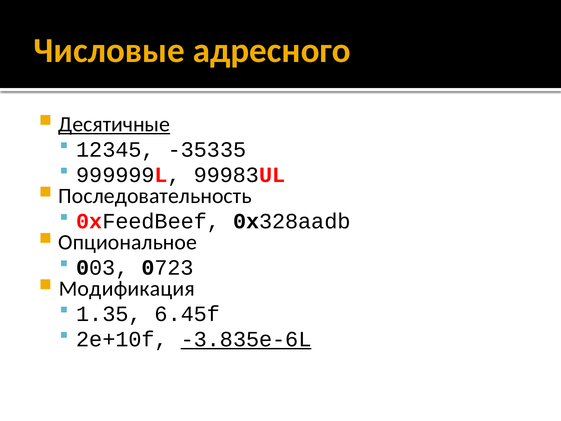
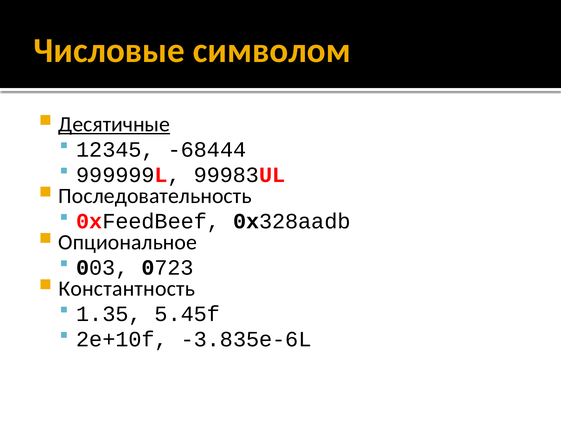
адресного: адресного -> символом
-35335: -35335 -> -68444
Модификация: Модификация -> Константность
6.45f: 6.45f -> 5.45f
-3.835e-6L underline: present -> none
